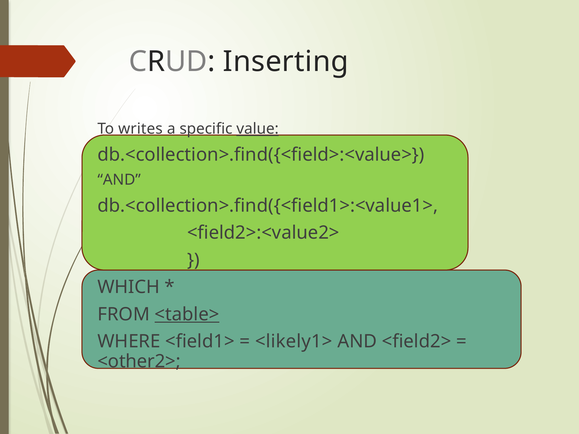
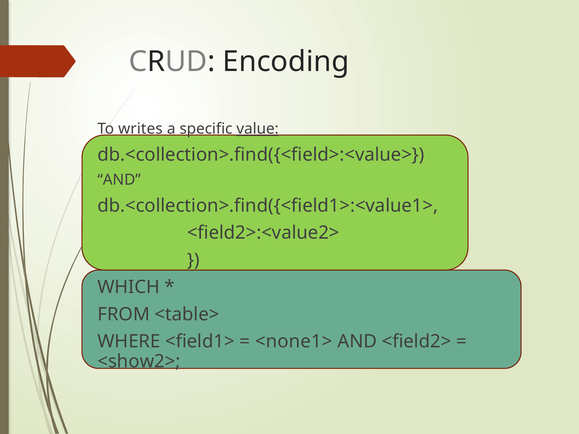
Inserting: Inserting -> Encoding
<table> underline: present -> none
<likely1>: <likely1> -> <none1>
<other2>: <other2> -> <show2>
